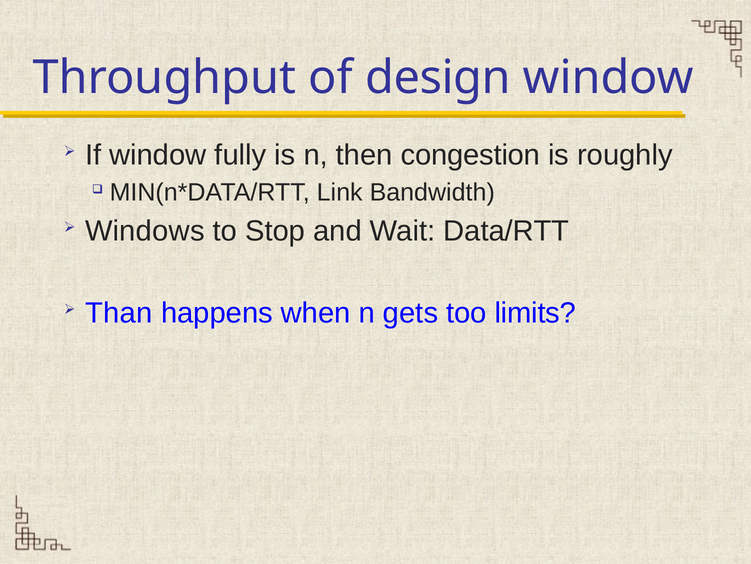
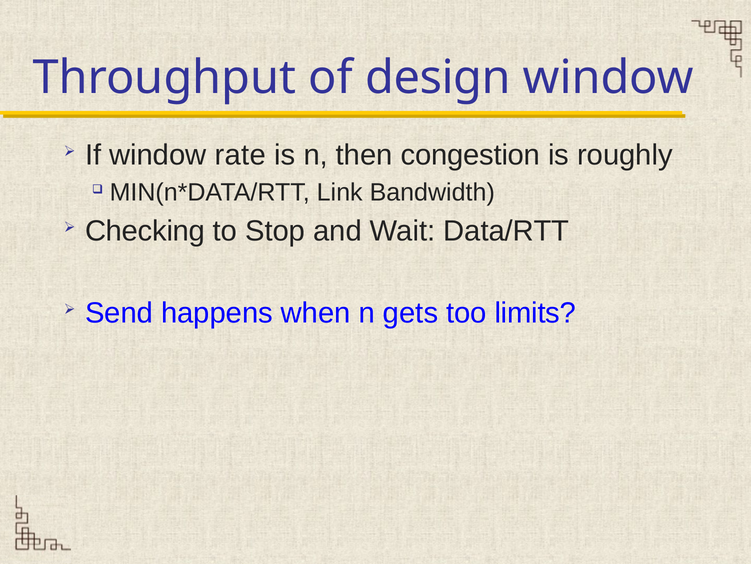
fully: fully -> rate
Windows: Windows -> Checking
Than: Than -> Send
